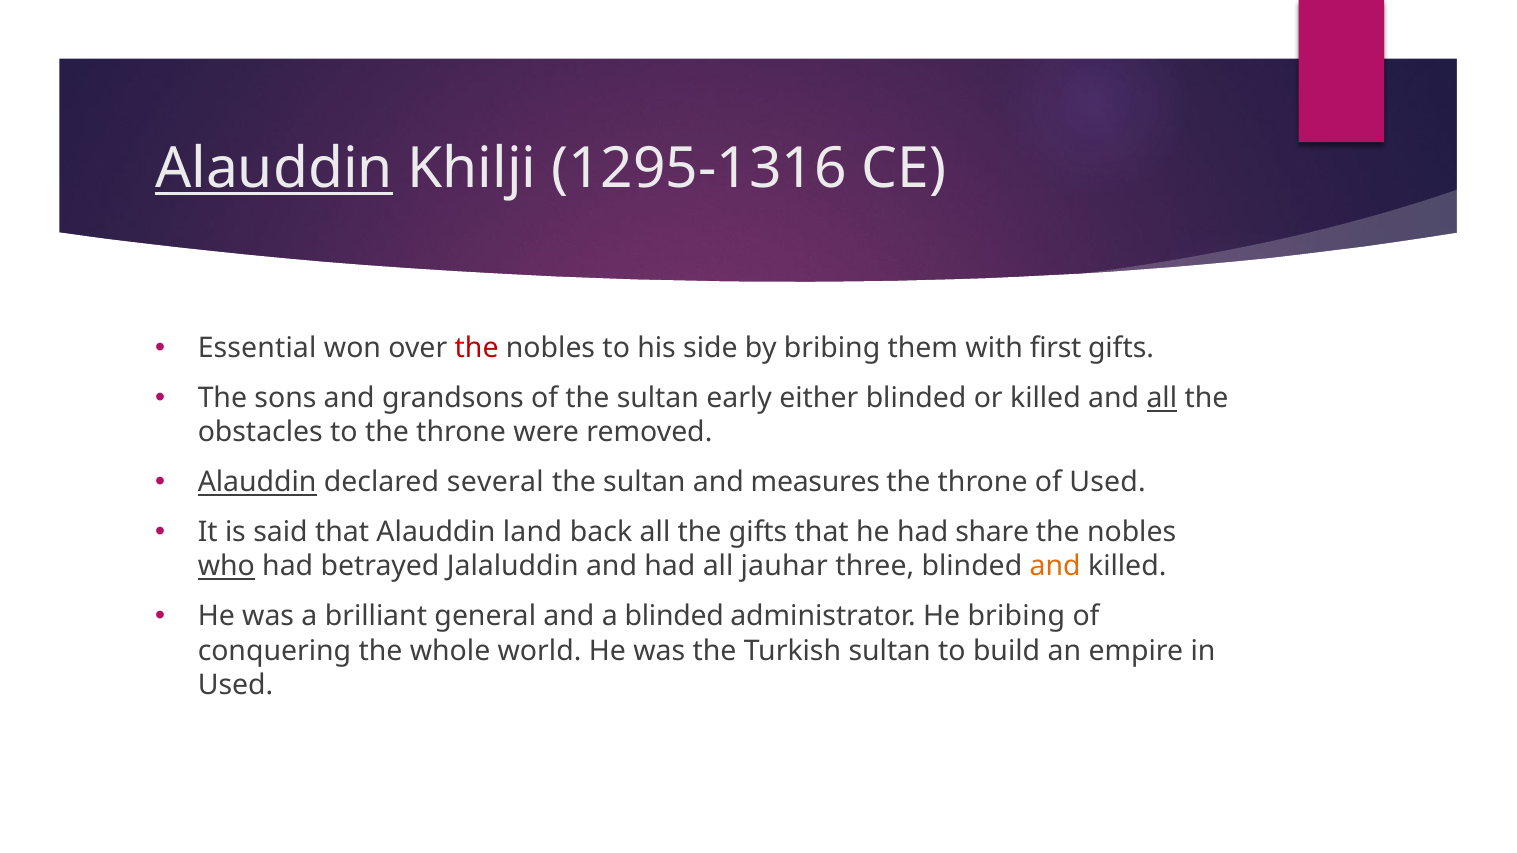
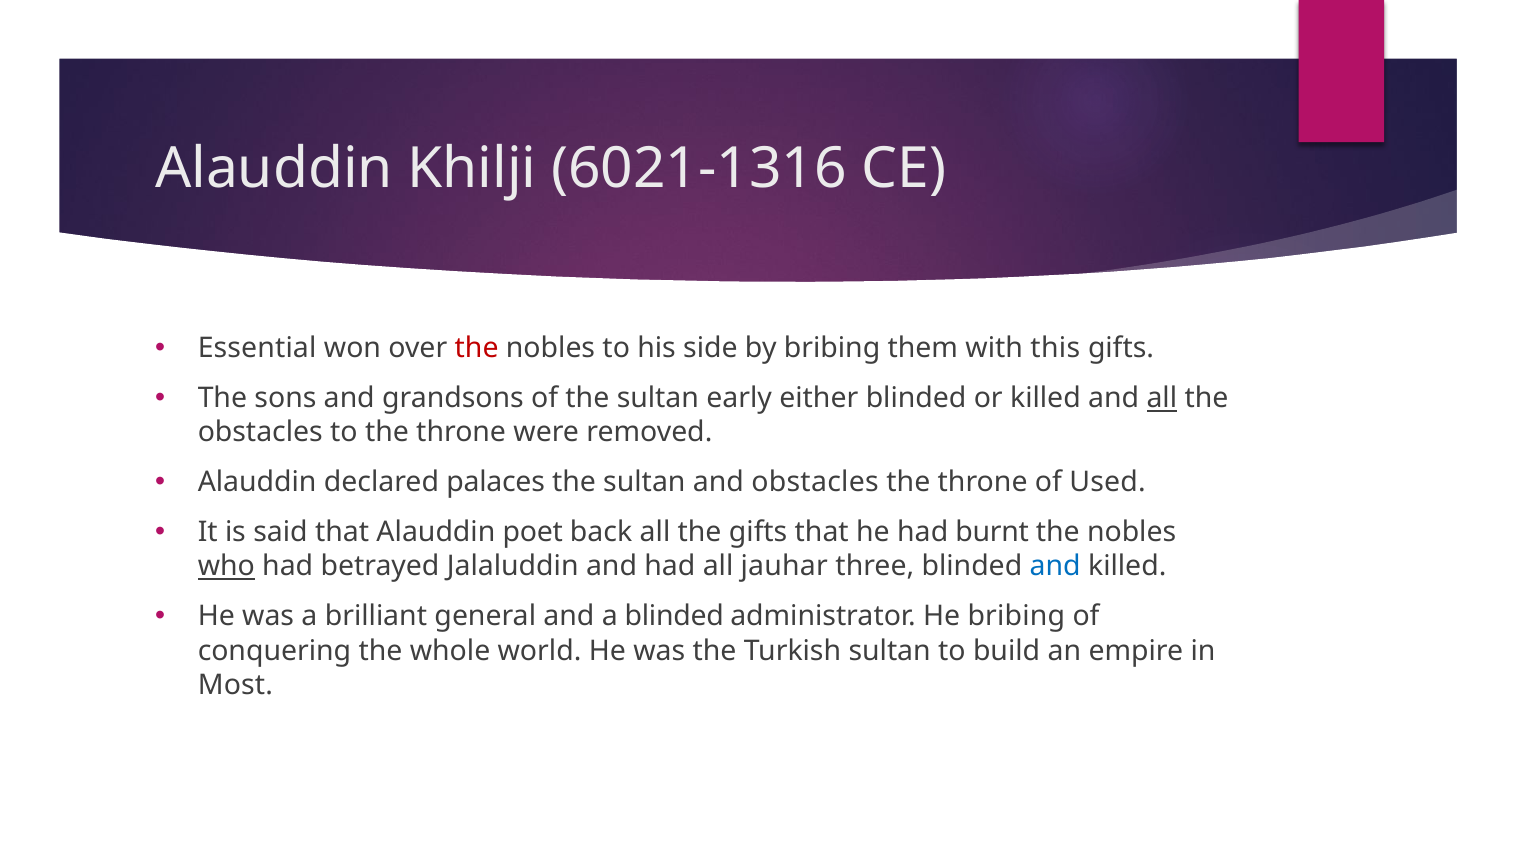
Alauddin at (274, 169) underline: present -> none
1295-1316: 1295-1316 -> 6021-1316
first: first -> this
Alauddin at (257, 483) underline: present -> none
several: several -> palaces
and measures: measures -> obstacles
land: land -> poet
share: share -> burnt
and at (1055, 567) colour: orange -> blue
Used at (236, 685): Used -> Most
